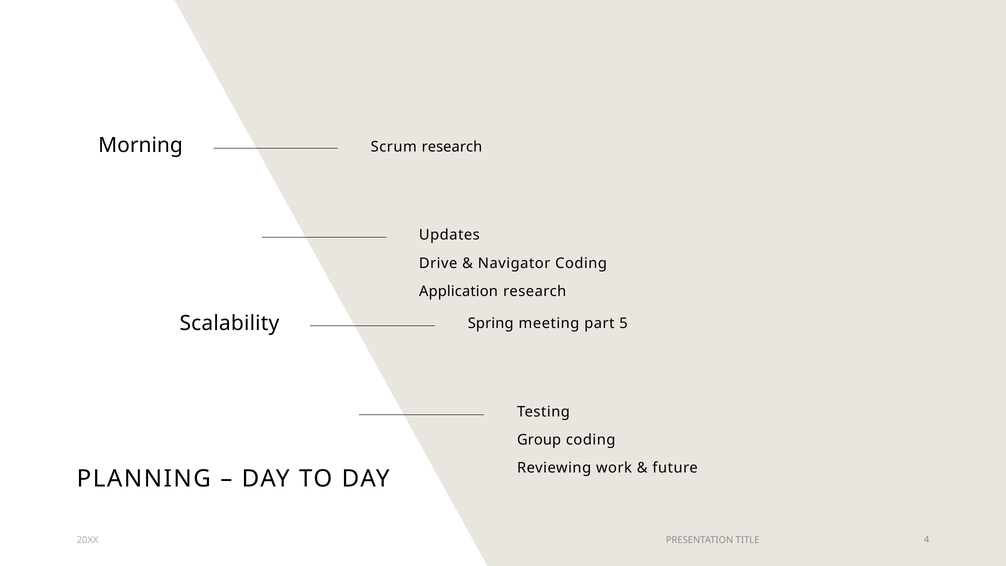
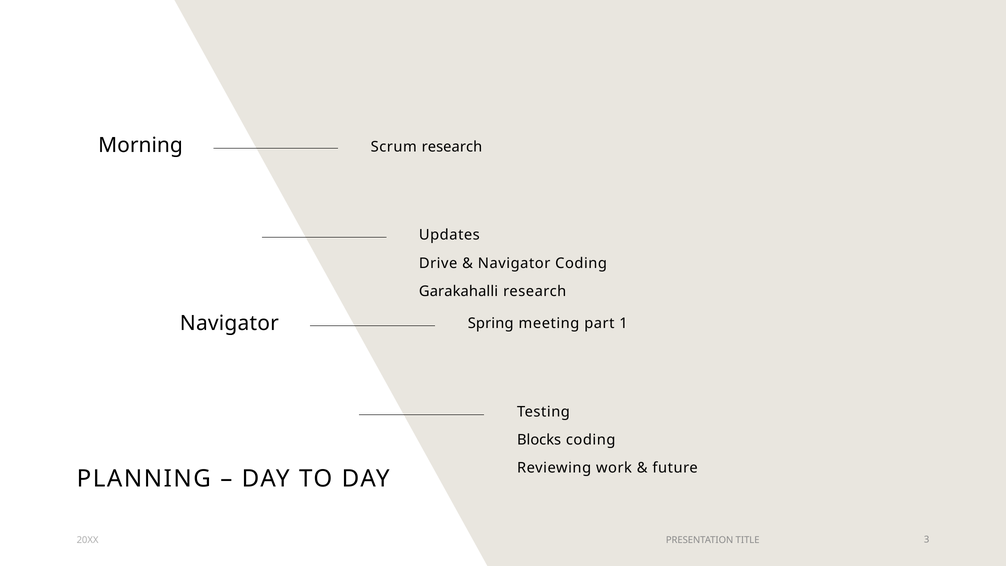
Application: Application -> Garakahalli
Scalability at (229, 323): Scalability -> Navigator
5: 5 -> 1
Group: Group -> Blocks
4: 4 -> 3
